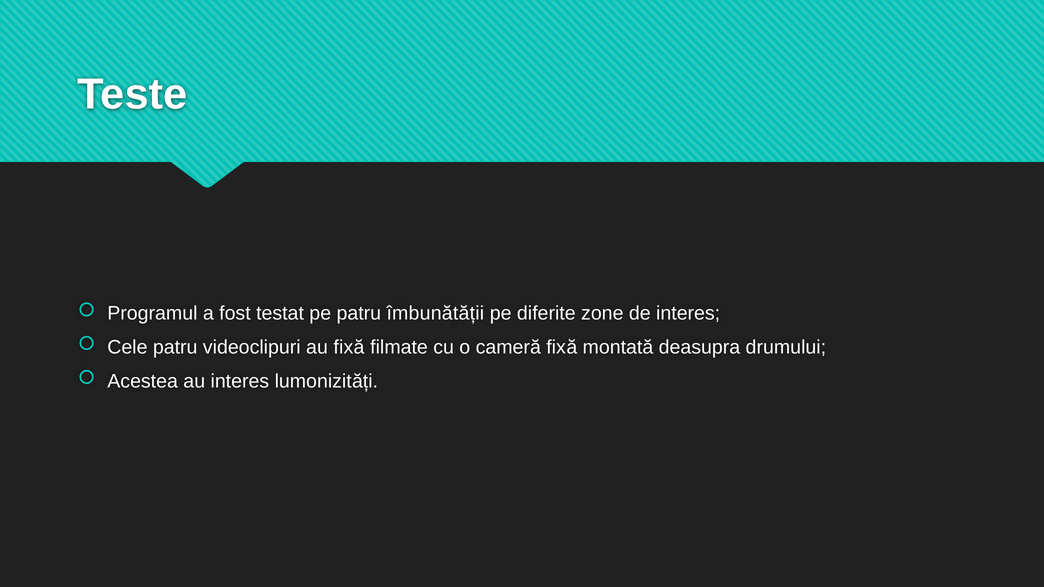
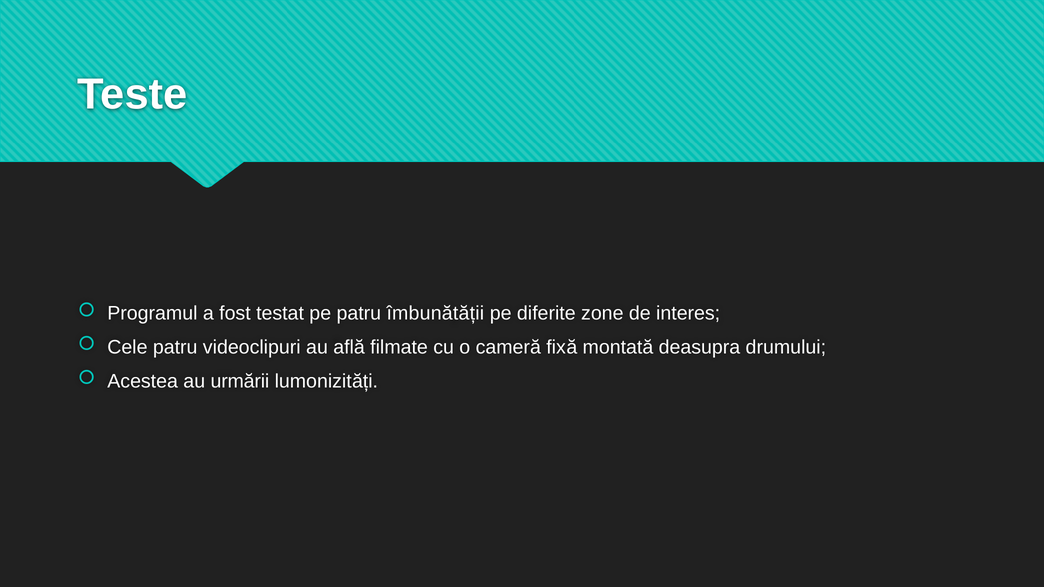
au fixă: fixă -> află
au interes: interes -> urmării
